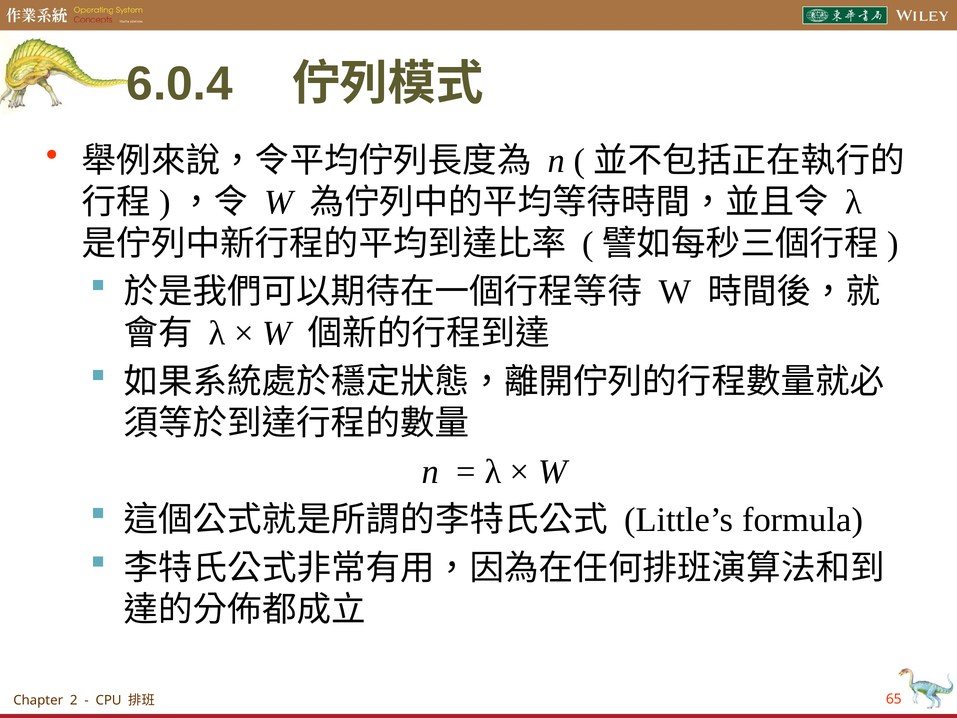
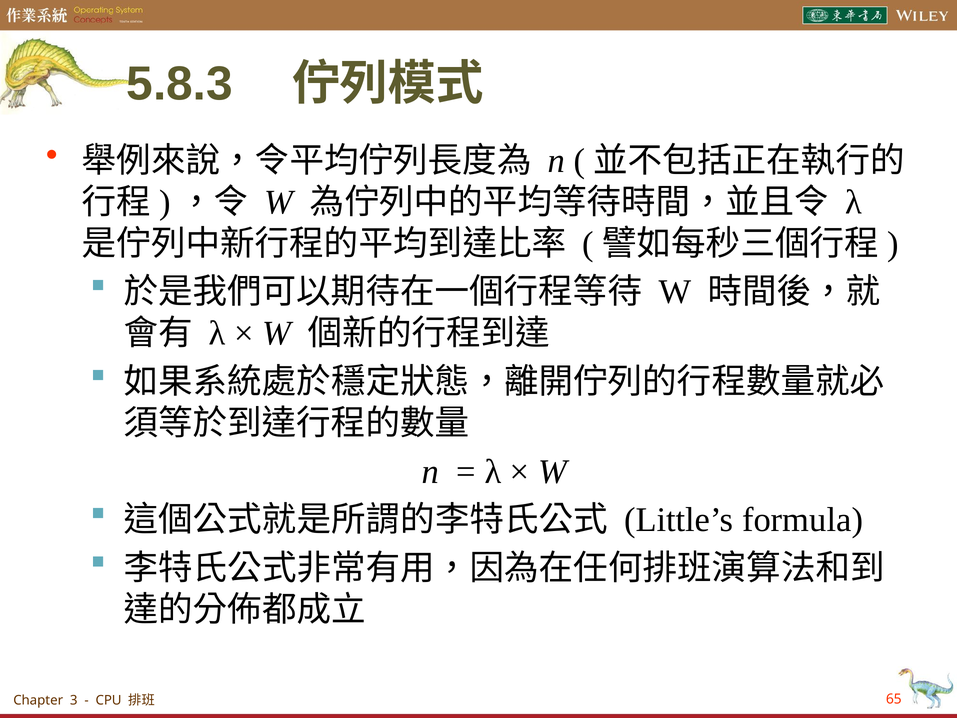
6.0.4: 6.0.4 -> 5.8.3
2: 2 -> 3
